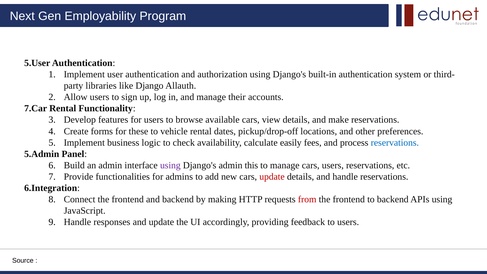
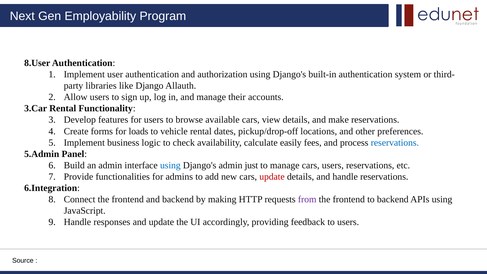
5.User: 5.User -> 8.User
7.Car: 7.Car -> 3.Car
these: these -> loads
using at (170, 165) colour: purple -> blue
this: this -> just
from colour: red -> purple
